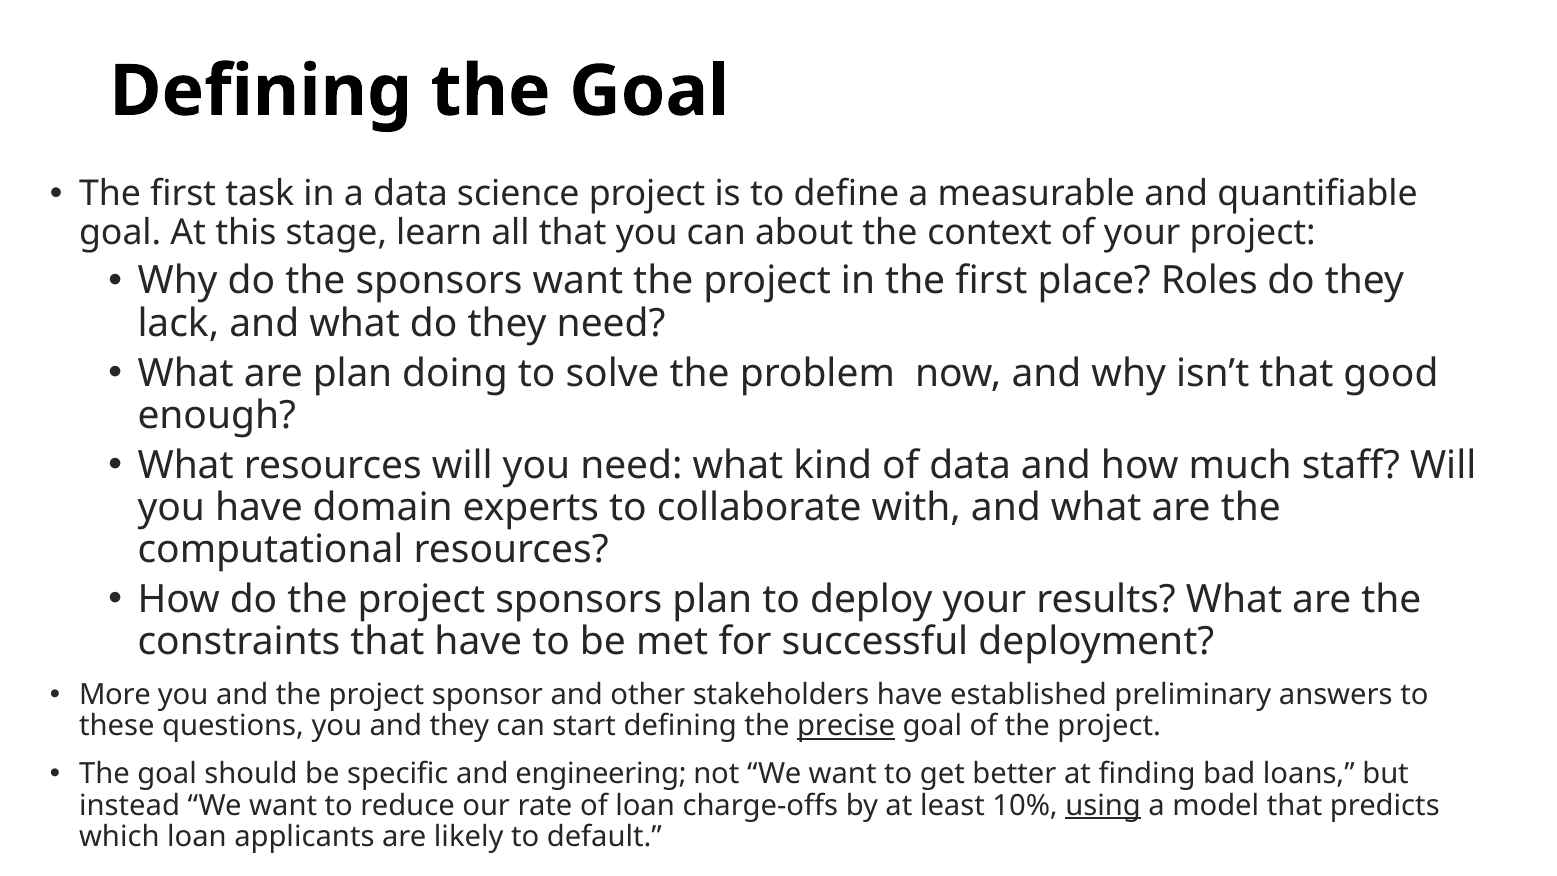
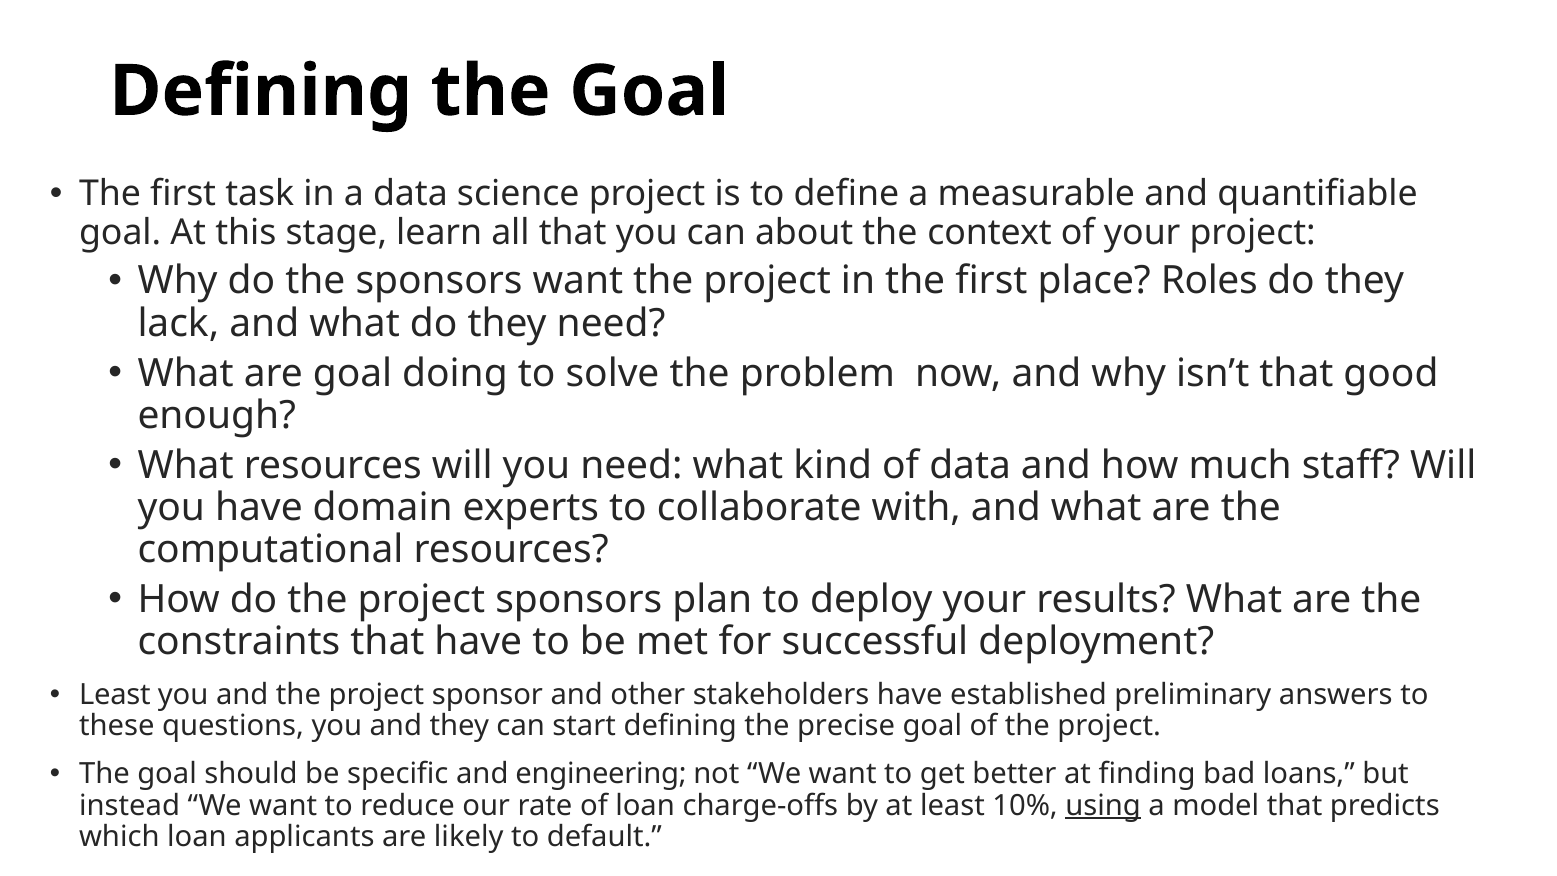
are plan: plan -> goal
More at (115, 695): More -> Least
precise underline: present -> none
